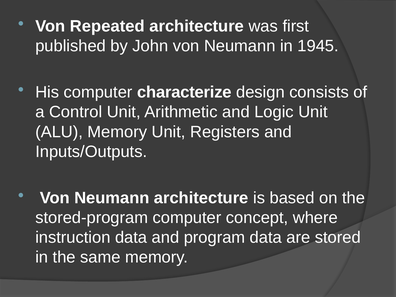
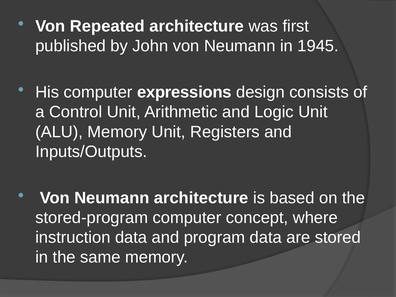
characterize: characterize -> expressions
